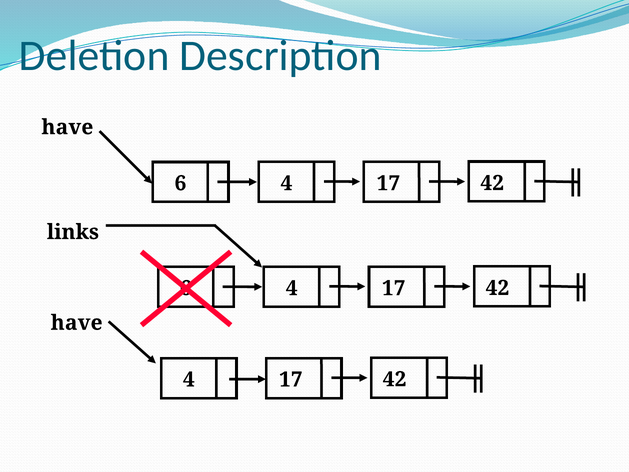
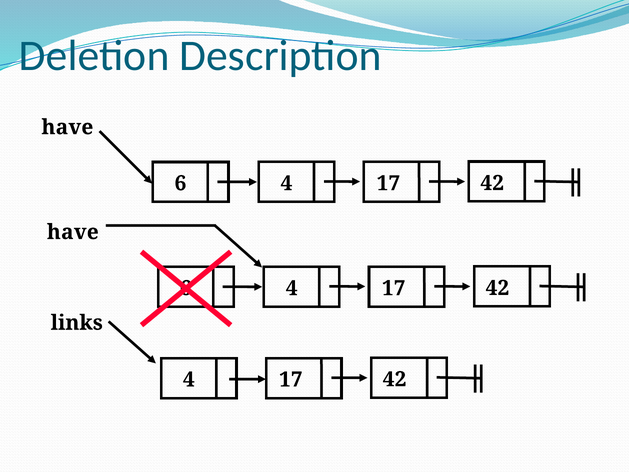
links at (73, 232): links -> have
have at (77, 323): have -> links
